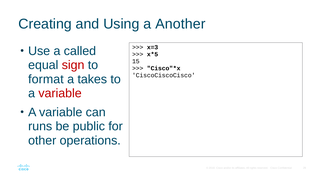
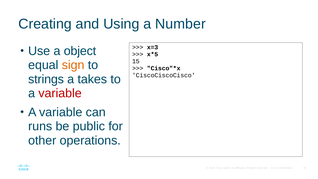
Another: Another -> Number
called: called -> object
sign colour: red -> orange
format: format -> strings
